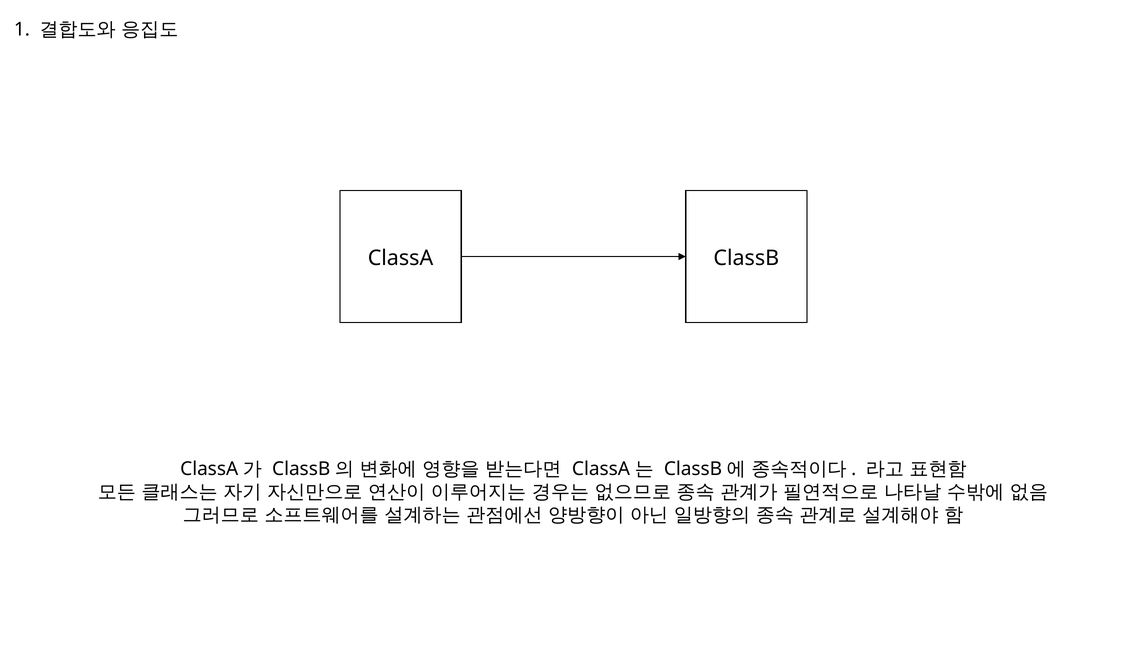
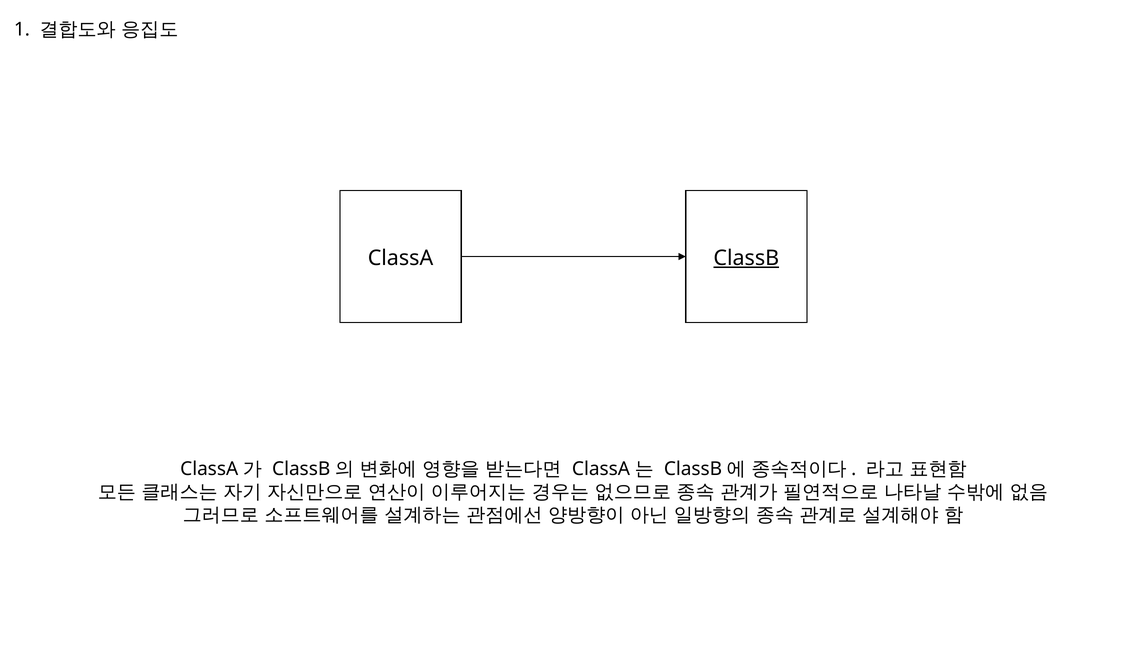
ClassB underline: none -> present
